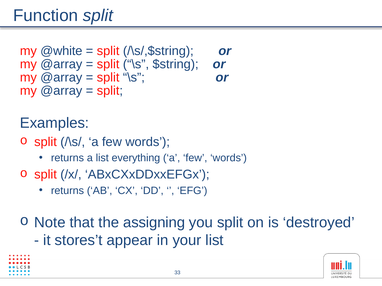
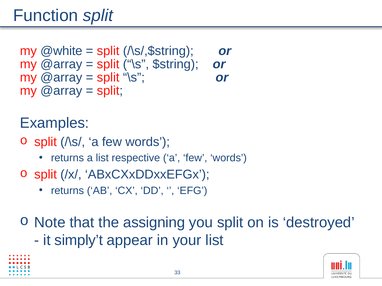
everything: everything -> respective
stores’t: stores’t -> simply’t
